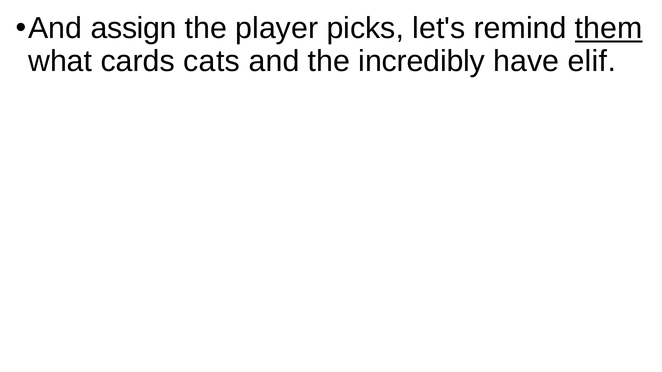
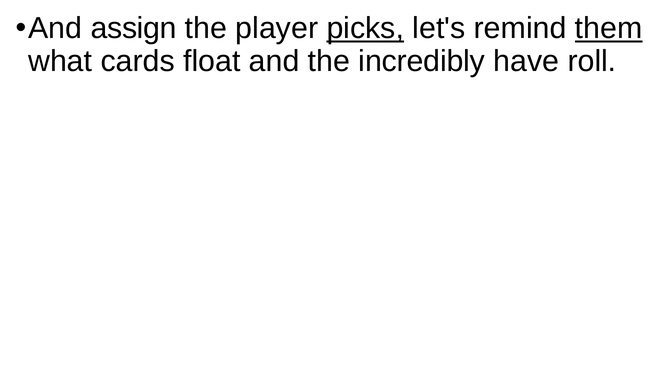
picks underline: none -> present
cats: cats -> float
elif: elif -> roll
